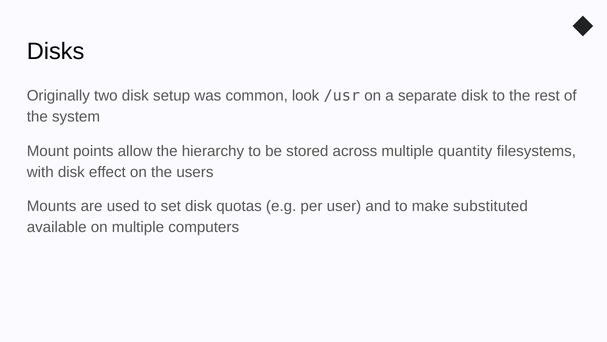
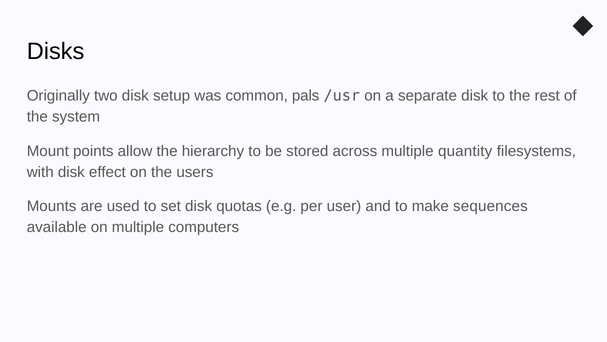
look: look -> pals
substituted: substituted -> sequences
